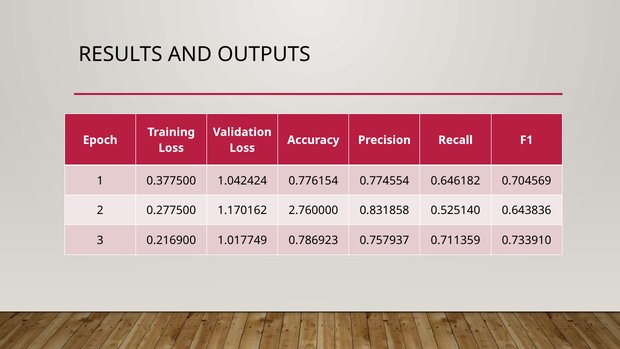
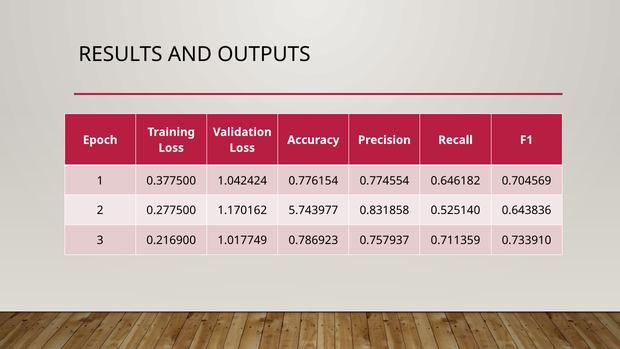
2.760000: 2.760000 -> 5.743977
